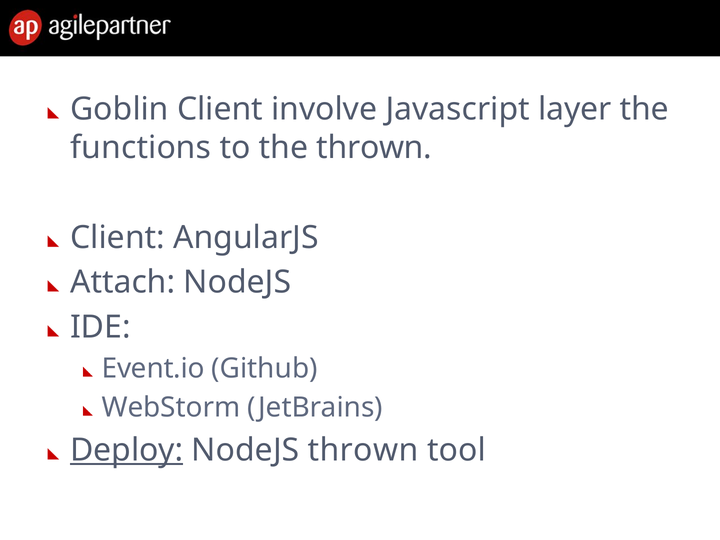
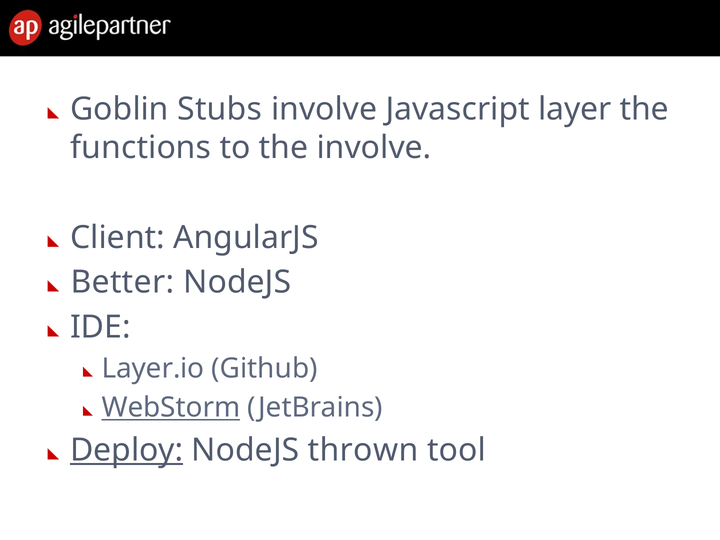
Goblin Client: Client -> Stubs
the thrown: thrown -> involve
Attach: Attach -> Better
Event.io: Event.io -> Layer.io
WebStorm underline: none -> present
